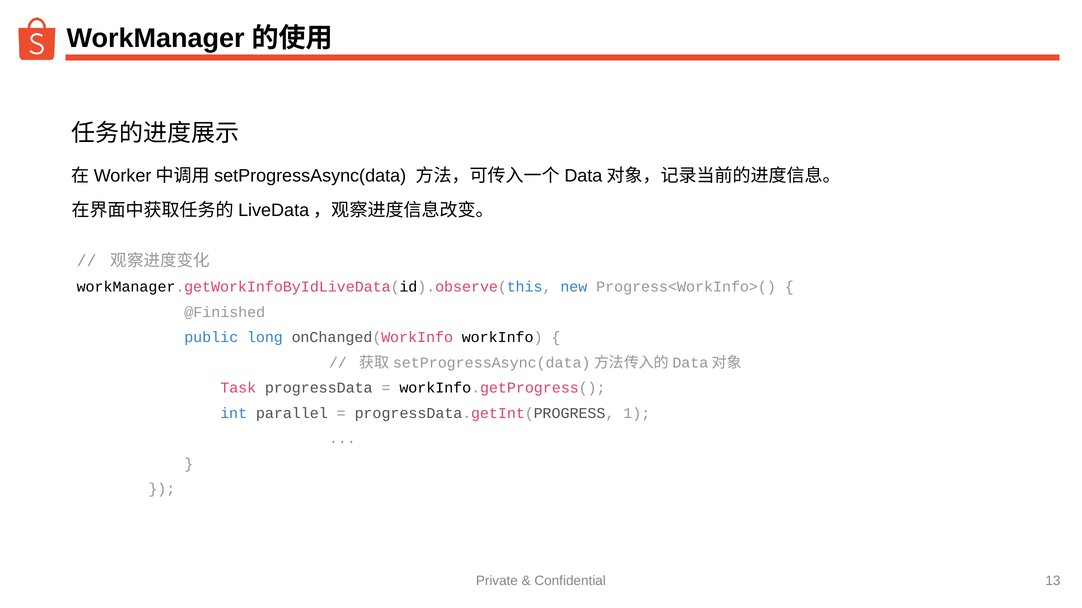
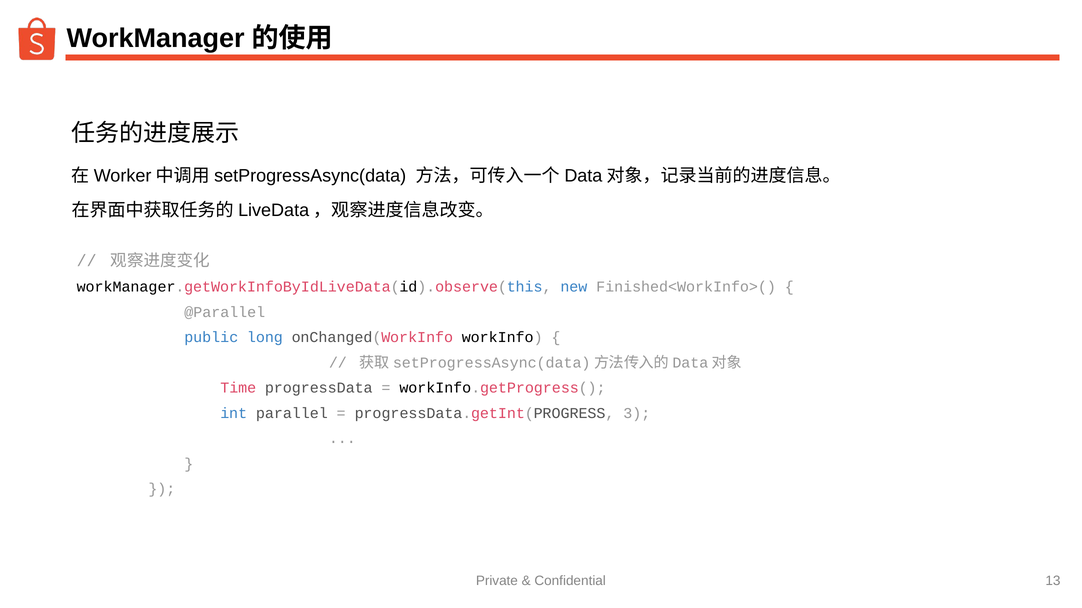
Progress<WorkInfo>(: Progress<WorkInfo>( -> Finished<WorkInfo>(
@Finished: @Finished -> @Parallel
Task: Task -> Time
1: 1 -> 3
